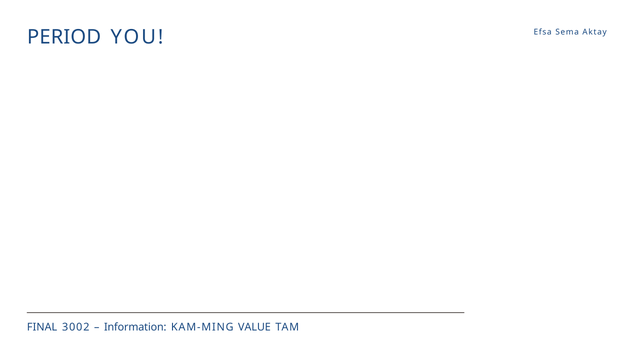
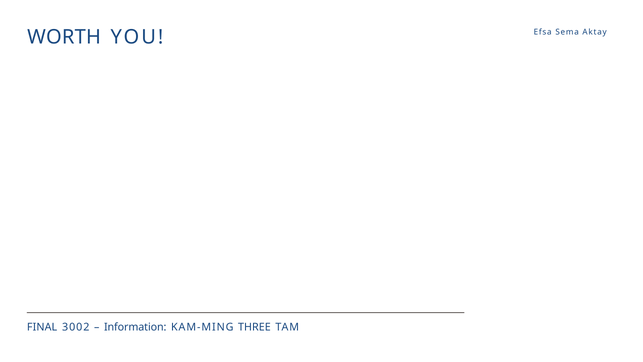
PERIOD: PERIOD -> WORTH
VALUE: VALUE -> THREE
